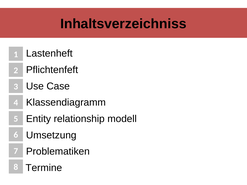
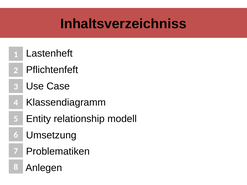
Termine: Termine -> Anlegen
